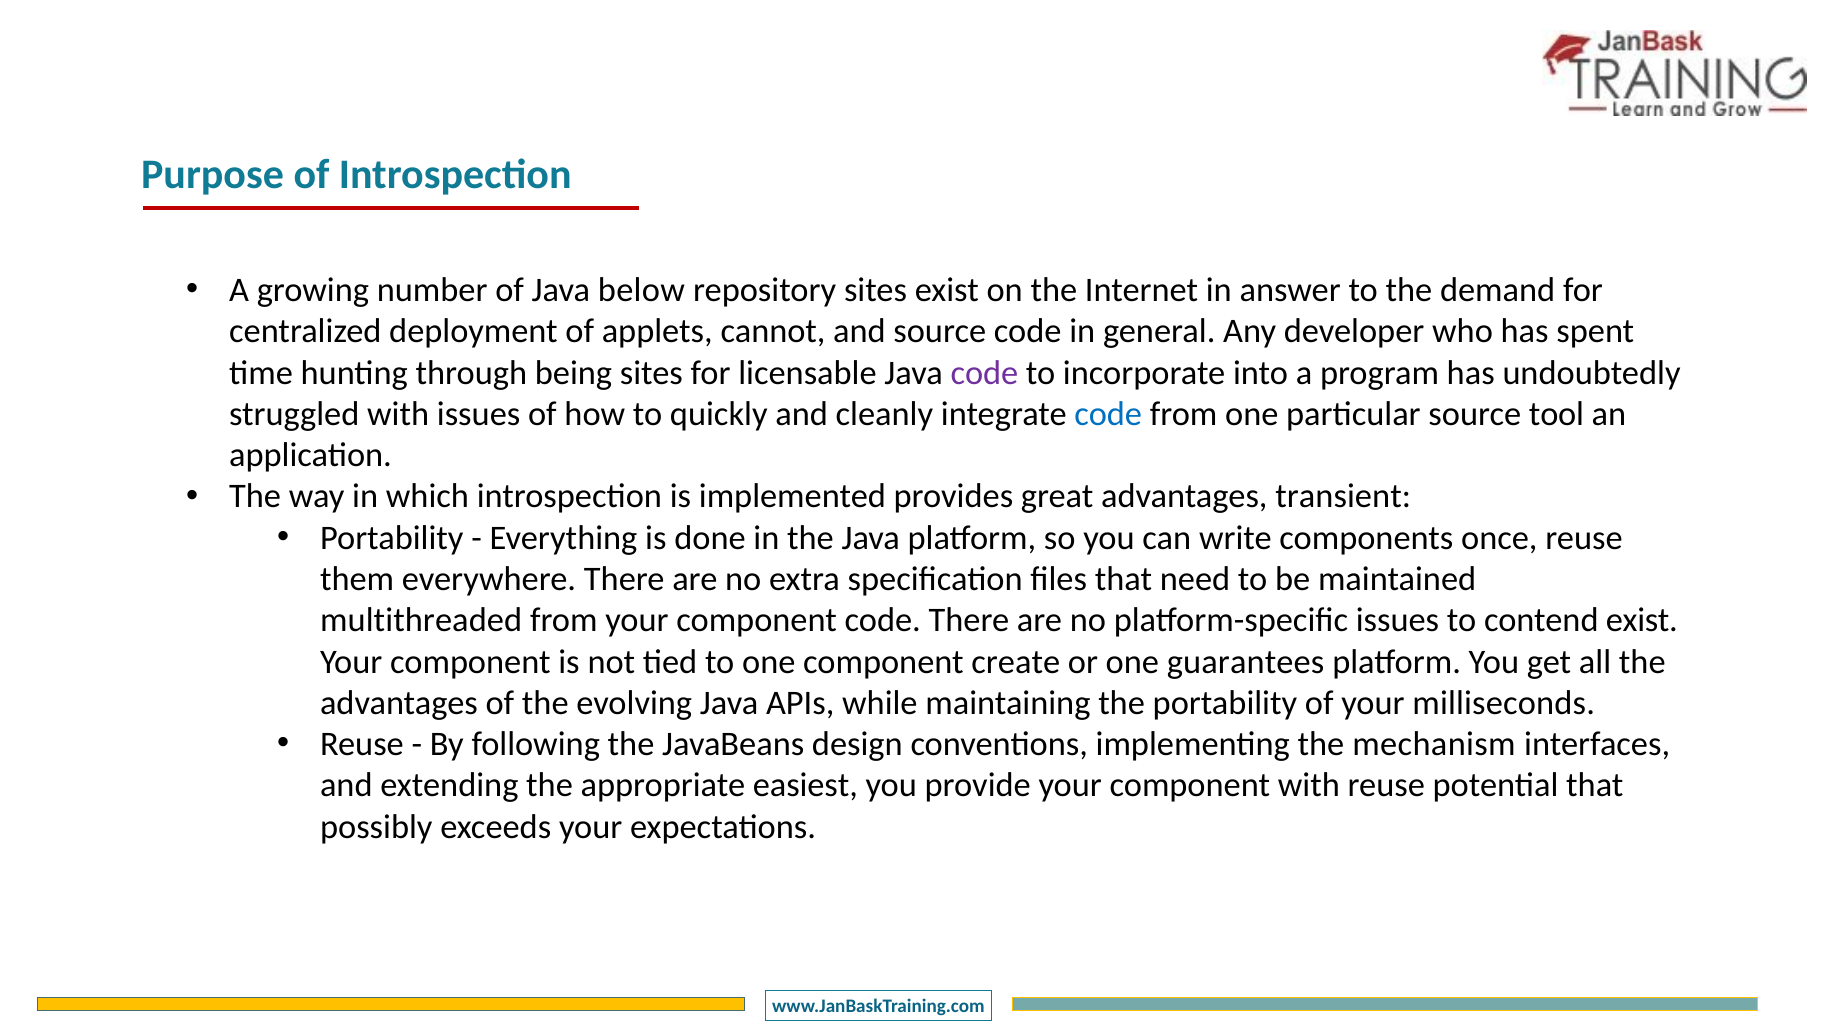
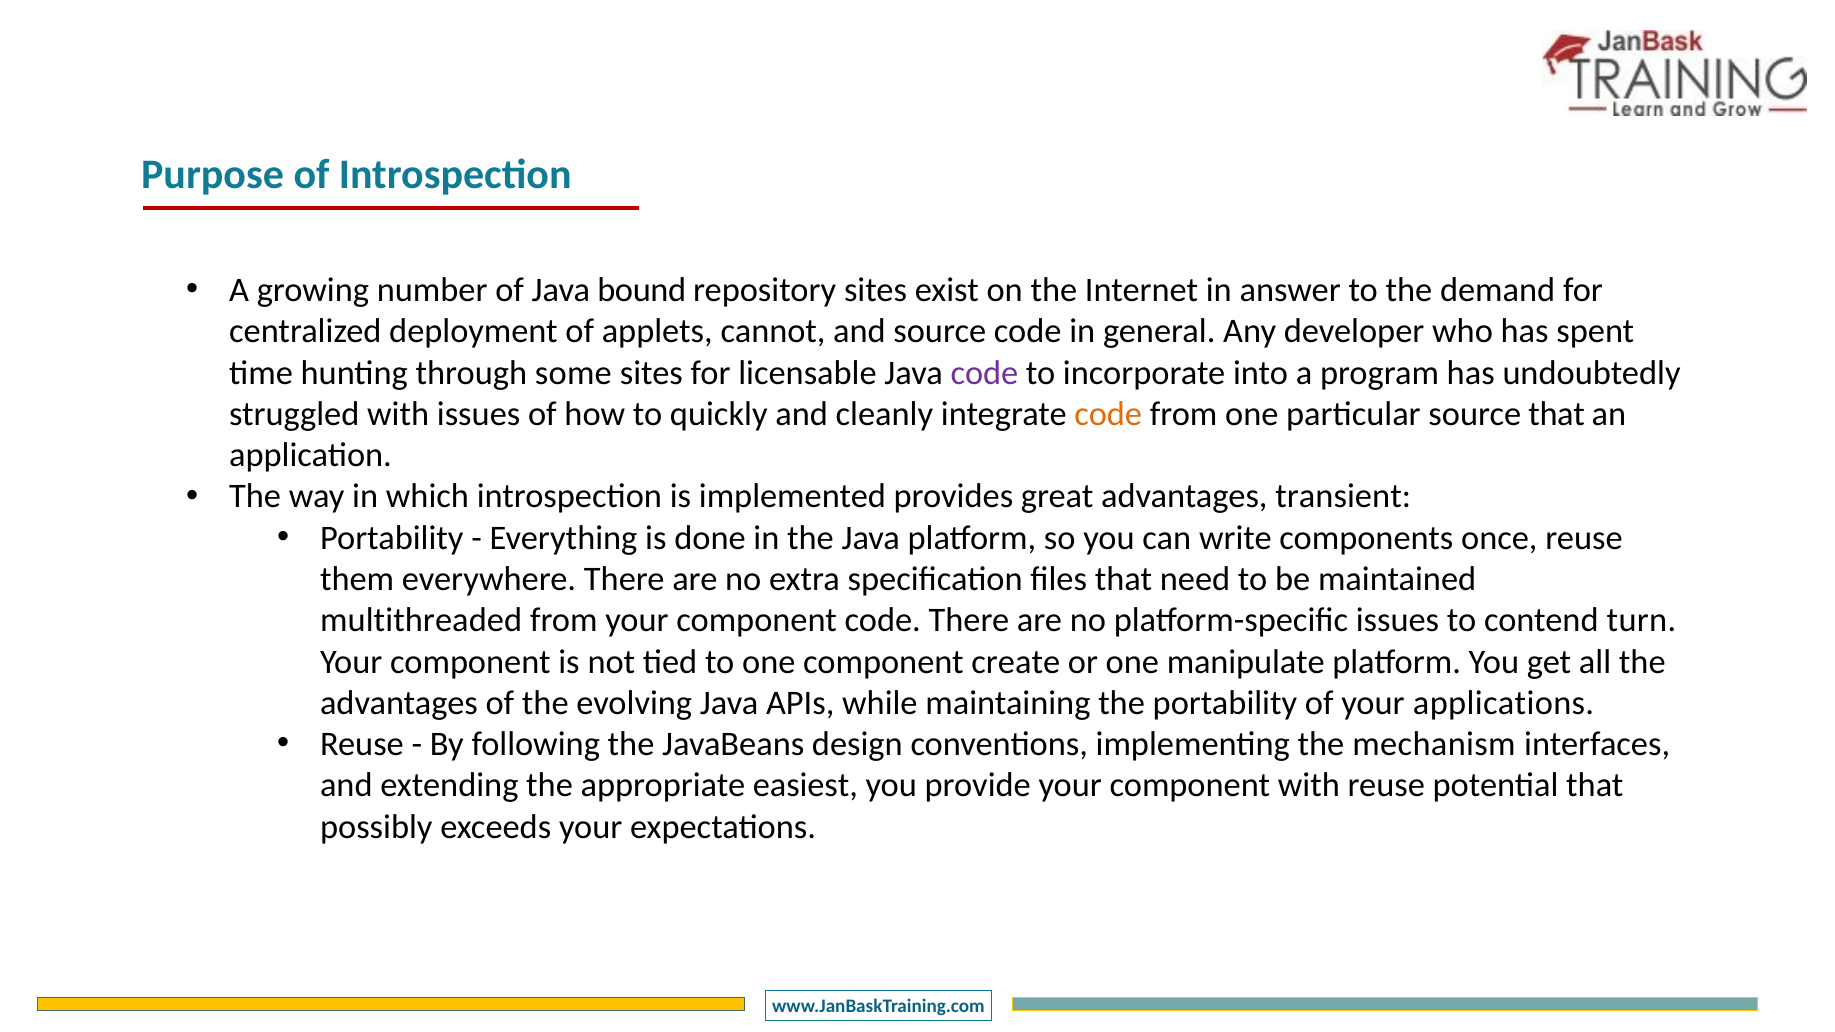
below: below -> bound
being: being -> some
code at (1108, 414) colour: blue -> orange
source tool: tool -> that
contend exist: exist -> turn
guarantees: guarantees -> manipulate
milliseconds: milliseconds -> applications
